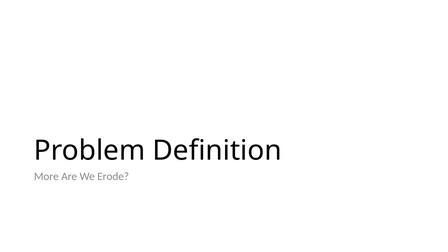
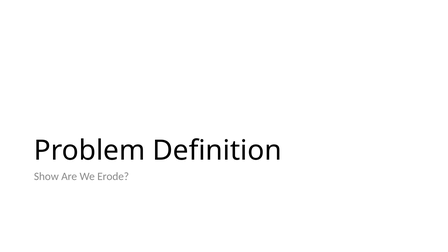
More: More -> Show
